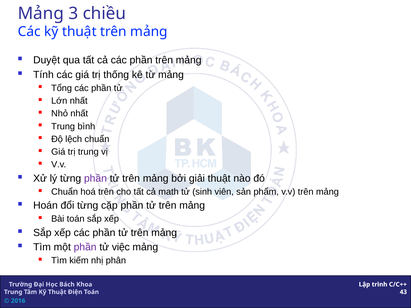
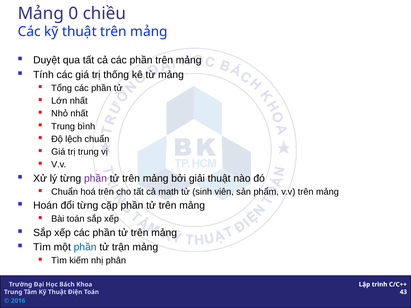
3: 3 -> 0
phần at (85, 247) colour: purple -> blue
việc: việc -> trận
